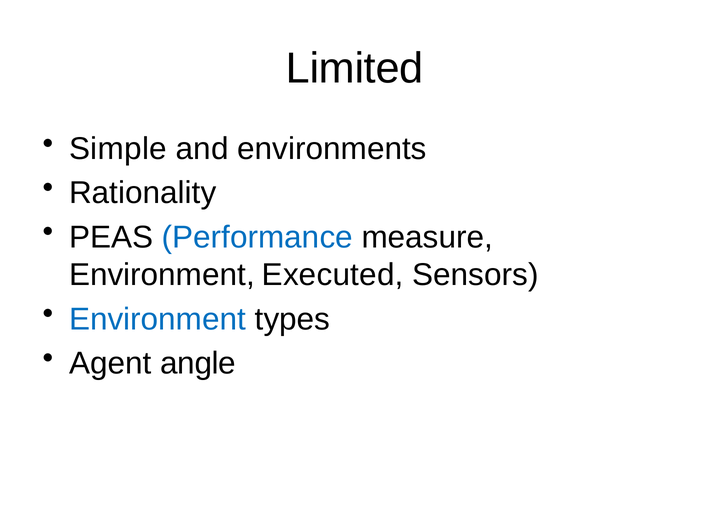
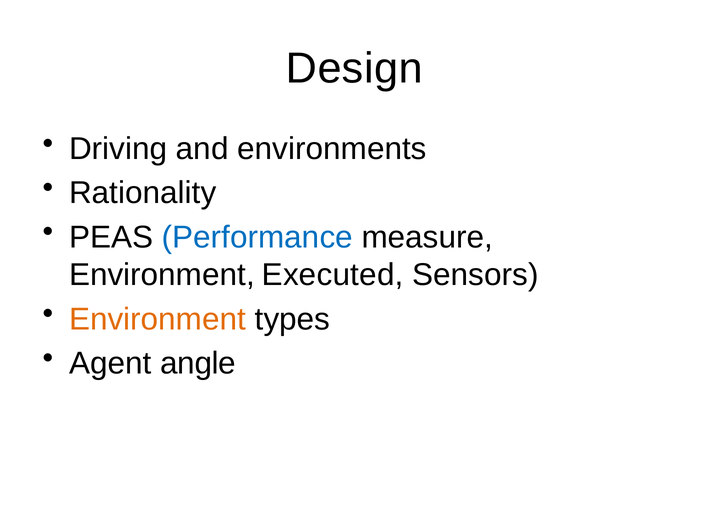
Limited: Limited -> Design
Simple: Simple -> Driving
Environment at (158, 319) colour: blue -> orange
